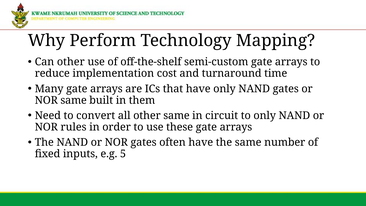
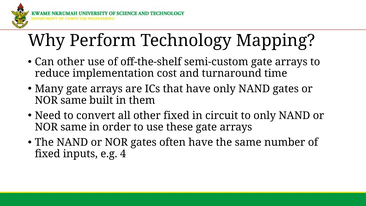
other same: same -> fixed
rules at (74, 127): rules -> same
5: 5 -> 4
